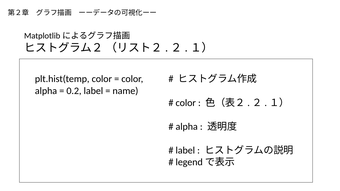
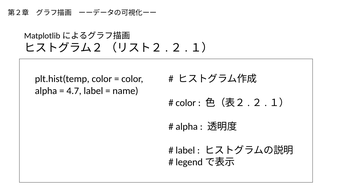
0.2: 0.2 -> 4.7
